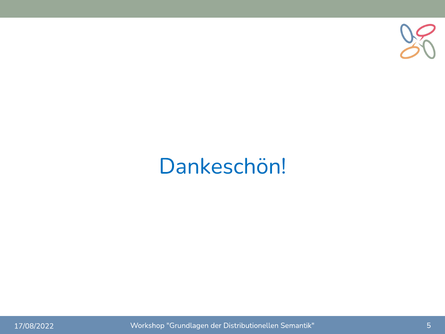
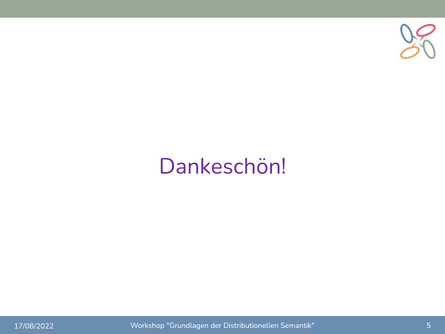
Dankeschön colour: blue -> purple
